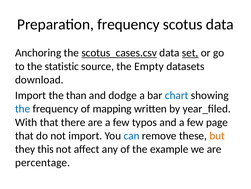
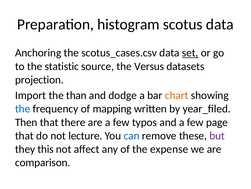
Preparation frequency: frequency -> histogram
scotus_cases.csv underline: present -> none
Empty: Empty -> Versus
download: download -> projection
chart colour: blue -> orange
With: With -> Then
not import: import -> lecture
but colour: orange -> purple
example: example -> expense
percentage: percentage -> comparison
